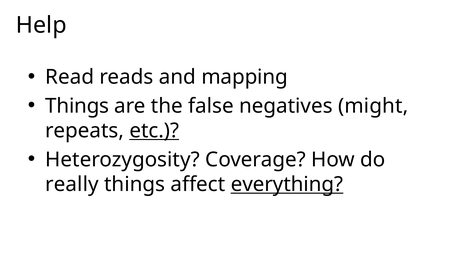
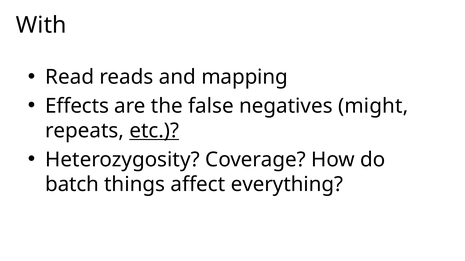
Help: Help -> With
Things at (77, 106): Things -> Effects
really: really -> batch
everything underline: present -> none
